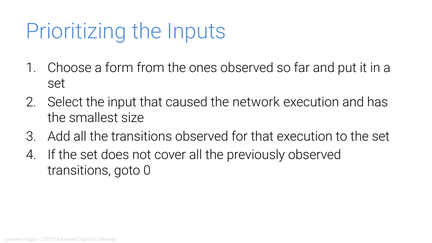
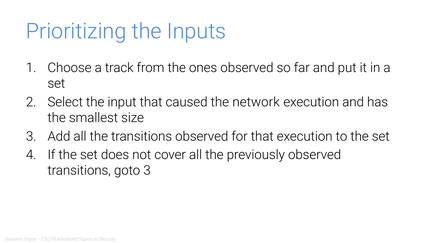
form: form -> track
goto 0: 0 -> 3
